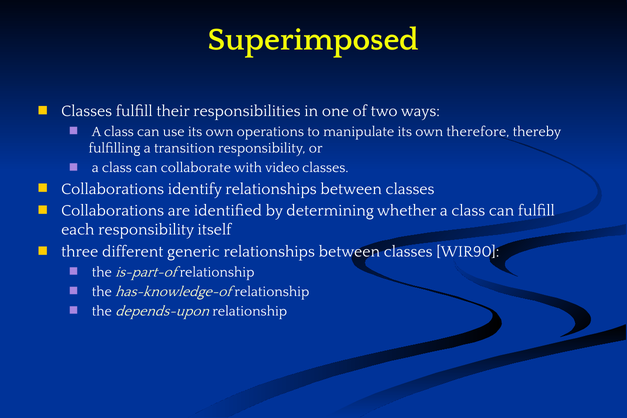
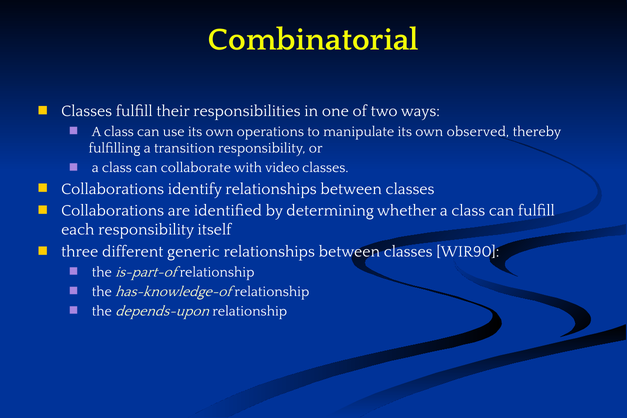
Superimposed: Superimposed -> Combinatorial
therefore: therefore -> observed
